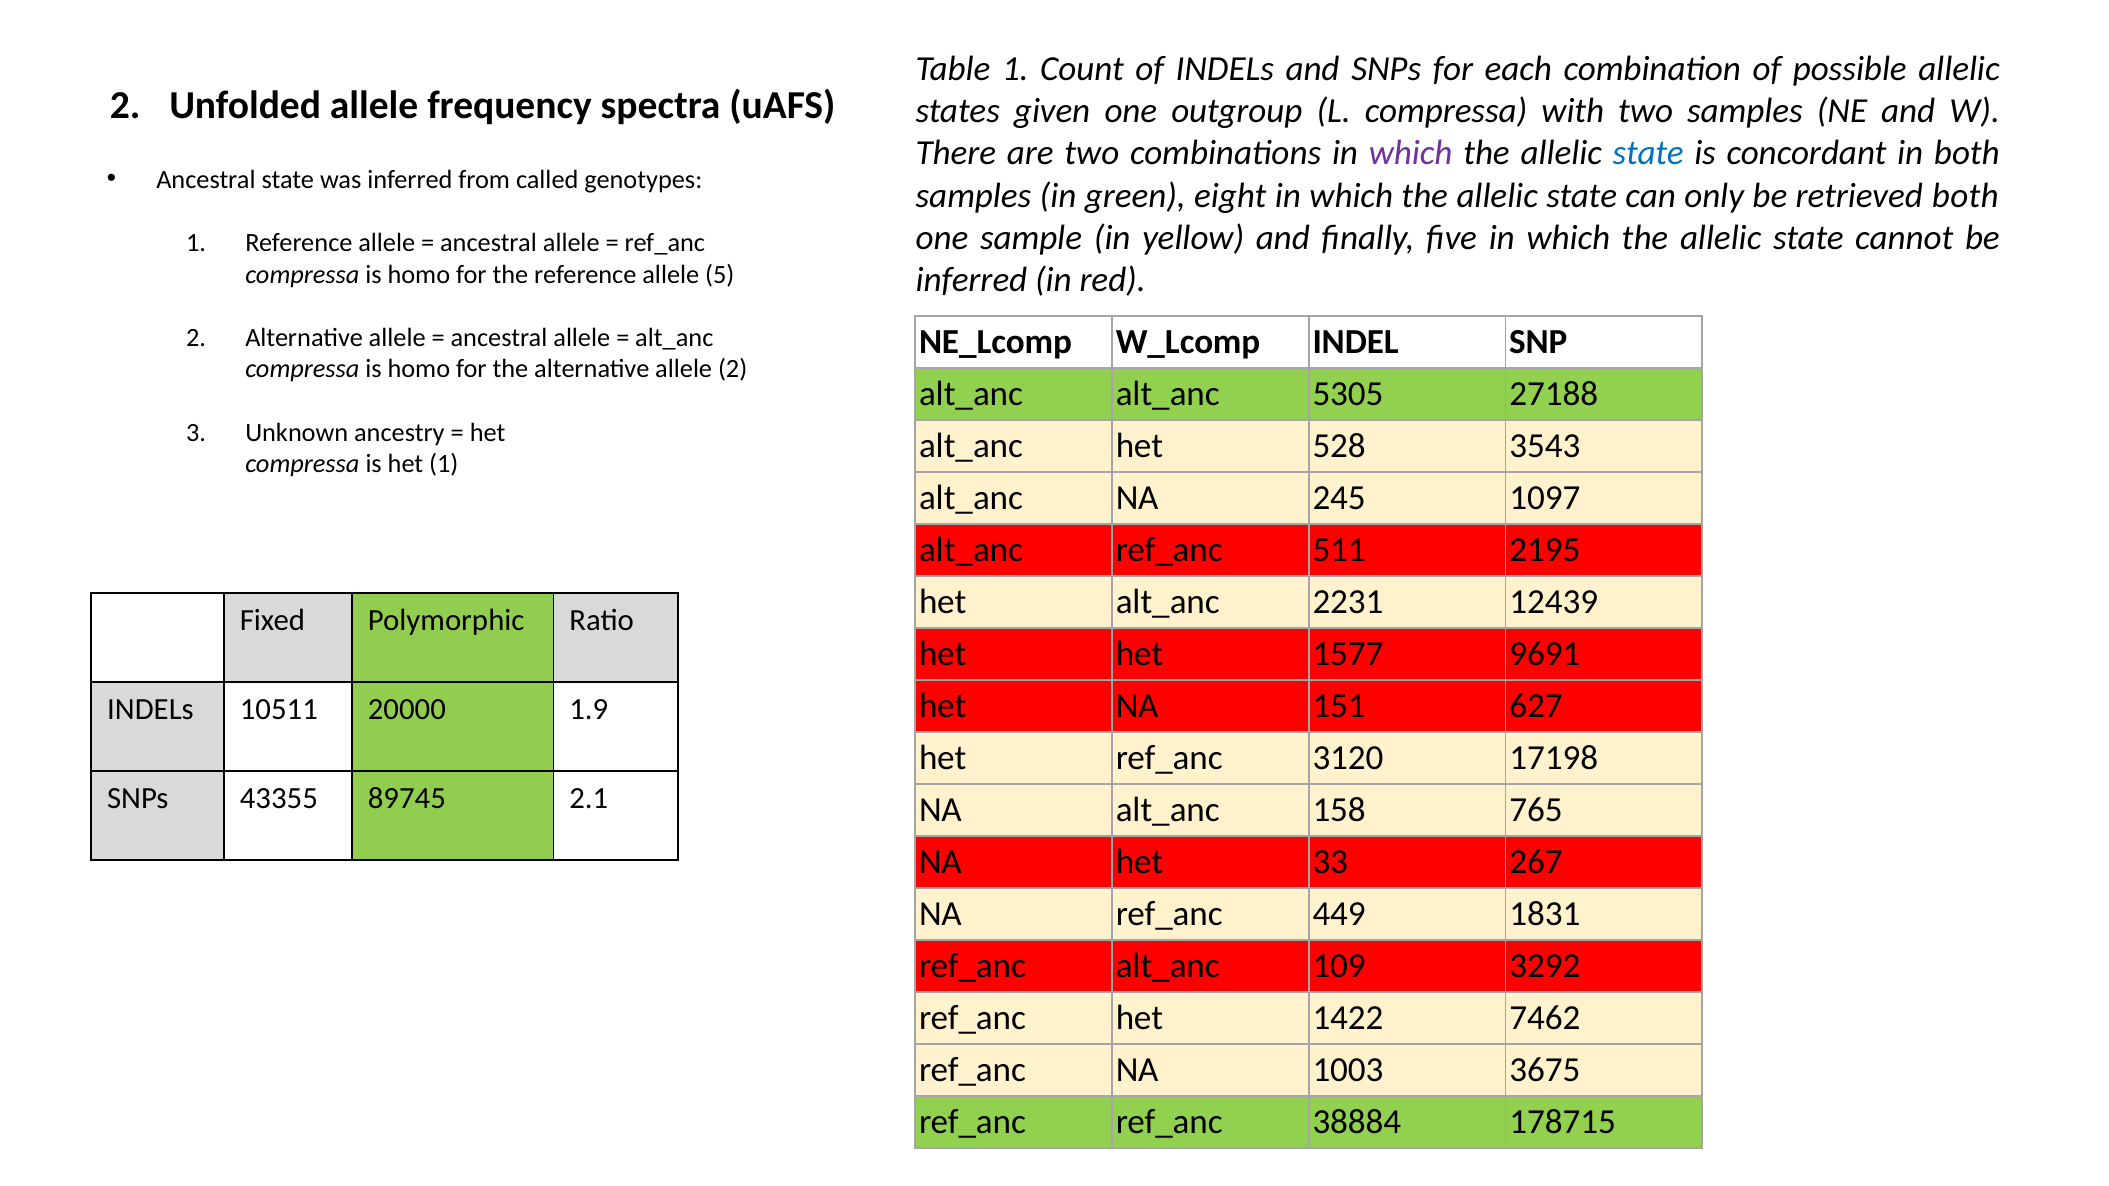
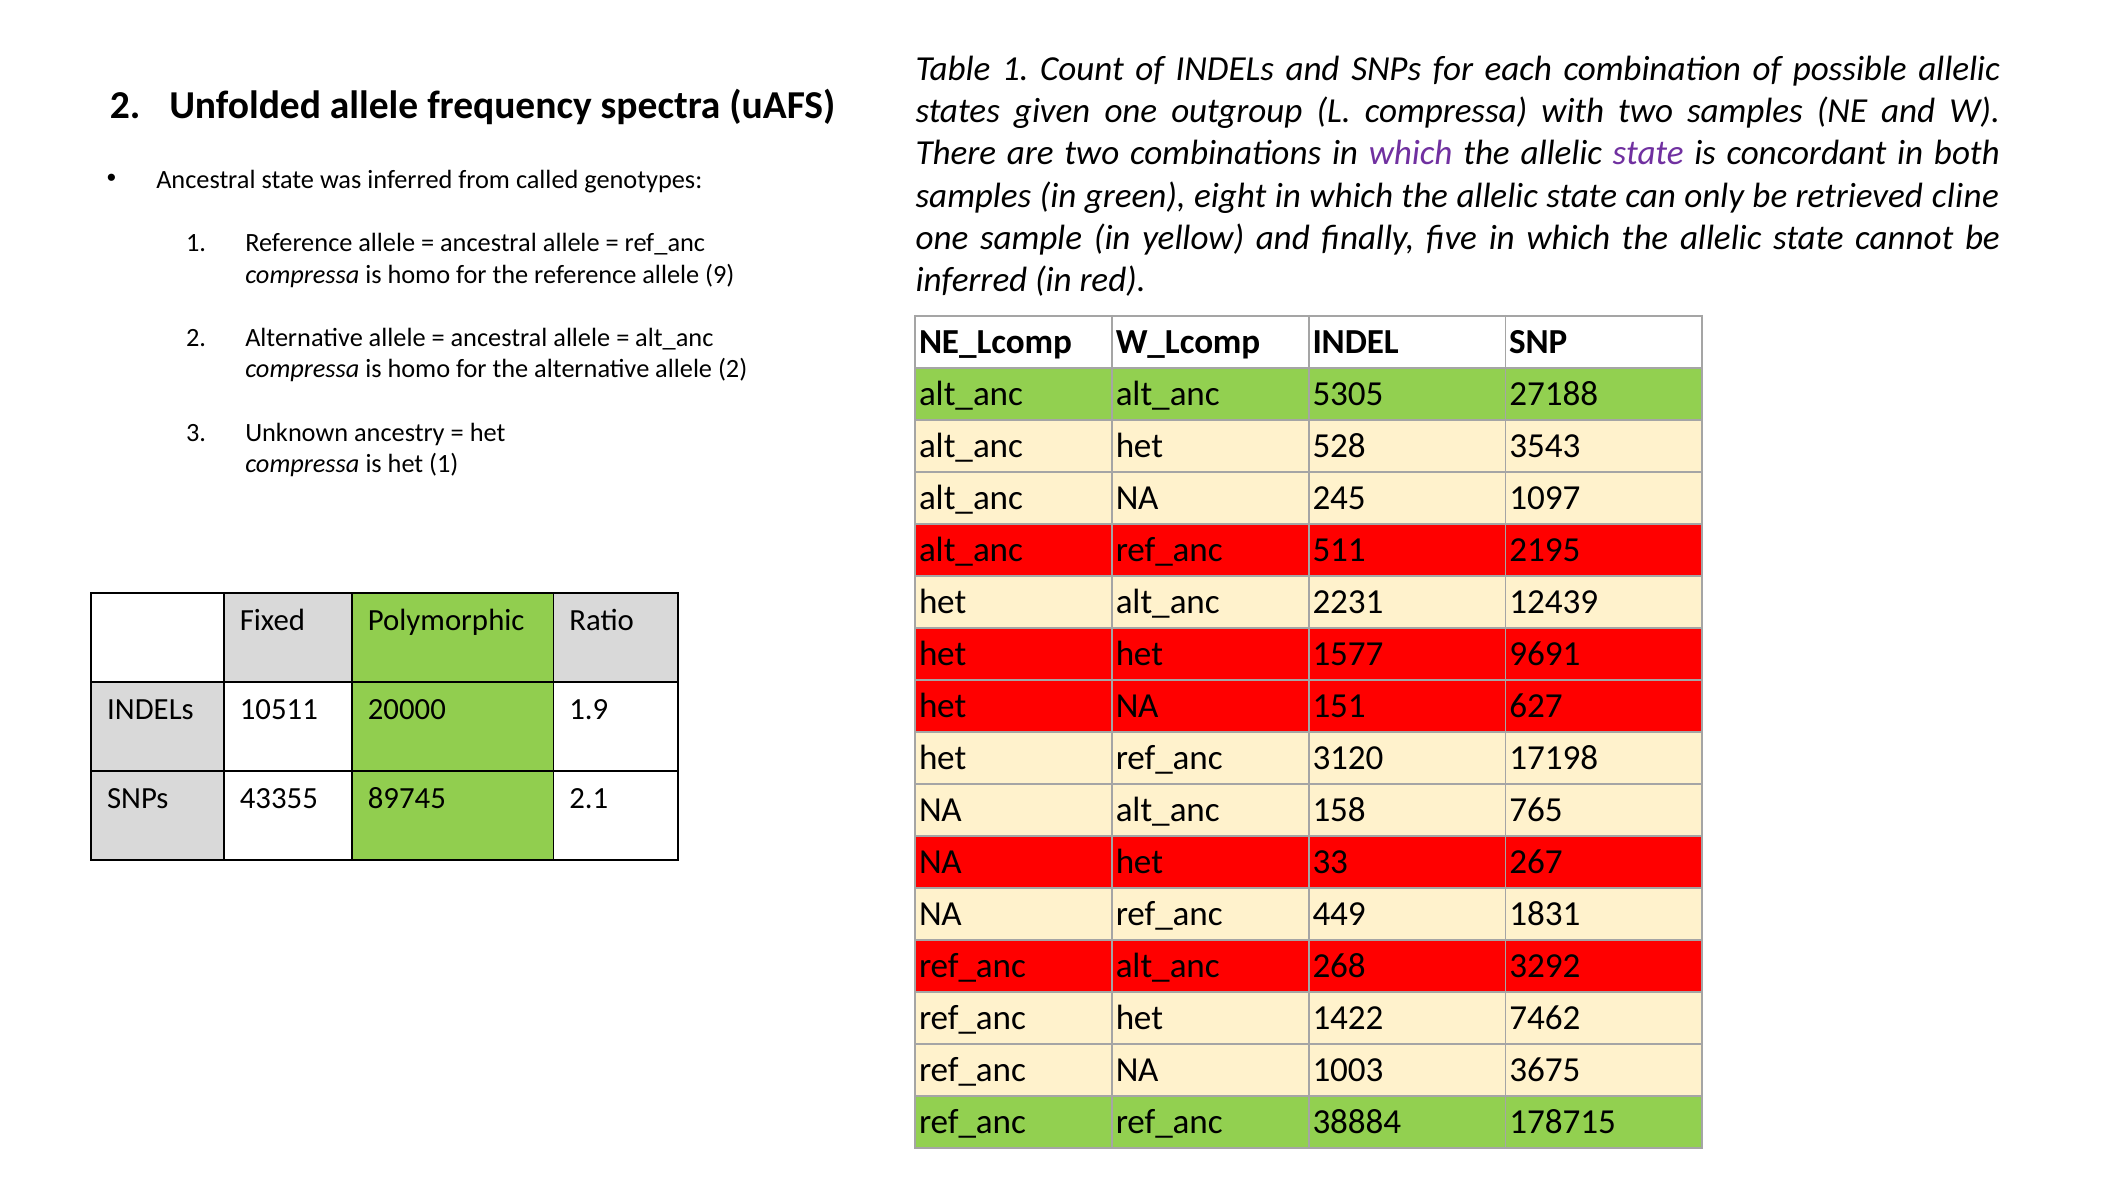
state at (1648, 153) colour: blue -> purple
retrieved both: both -> cline
5: 5 -> 9
109: 109 -> 268
